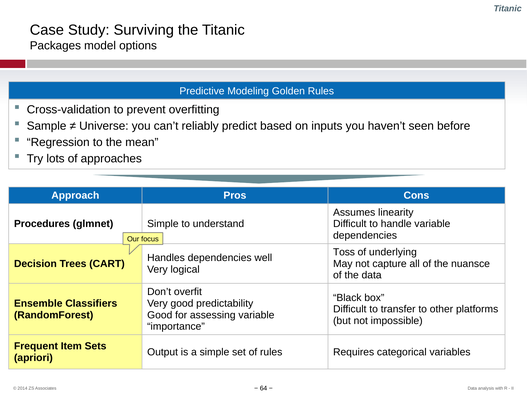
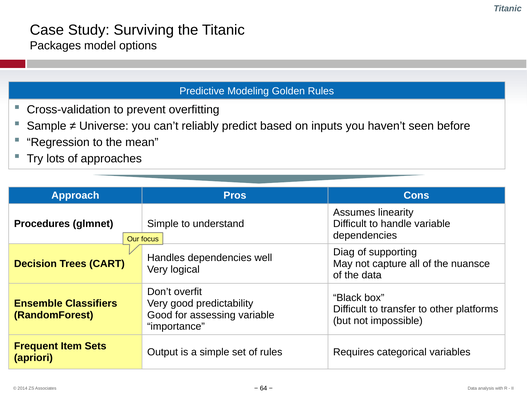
Toss: Toss -> Diag
underlying: underlying -> supporting
